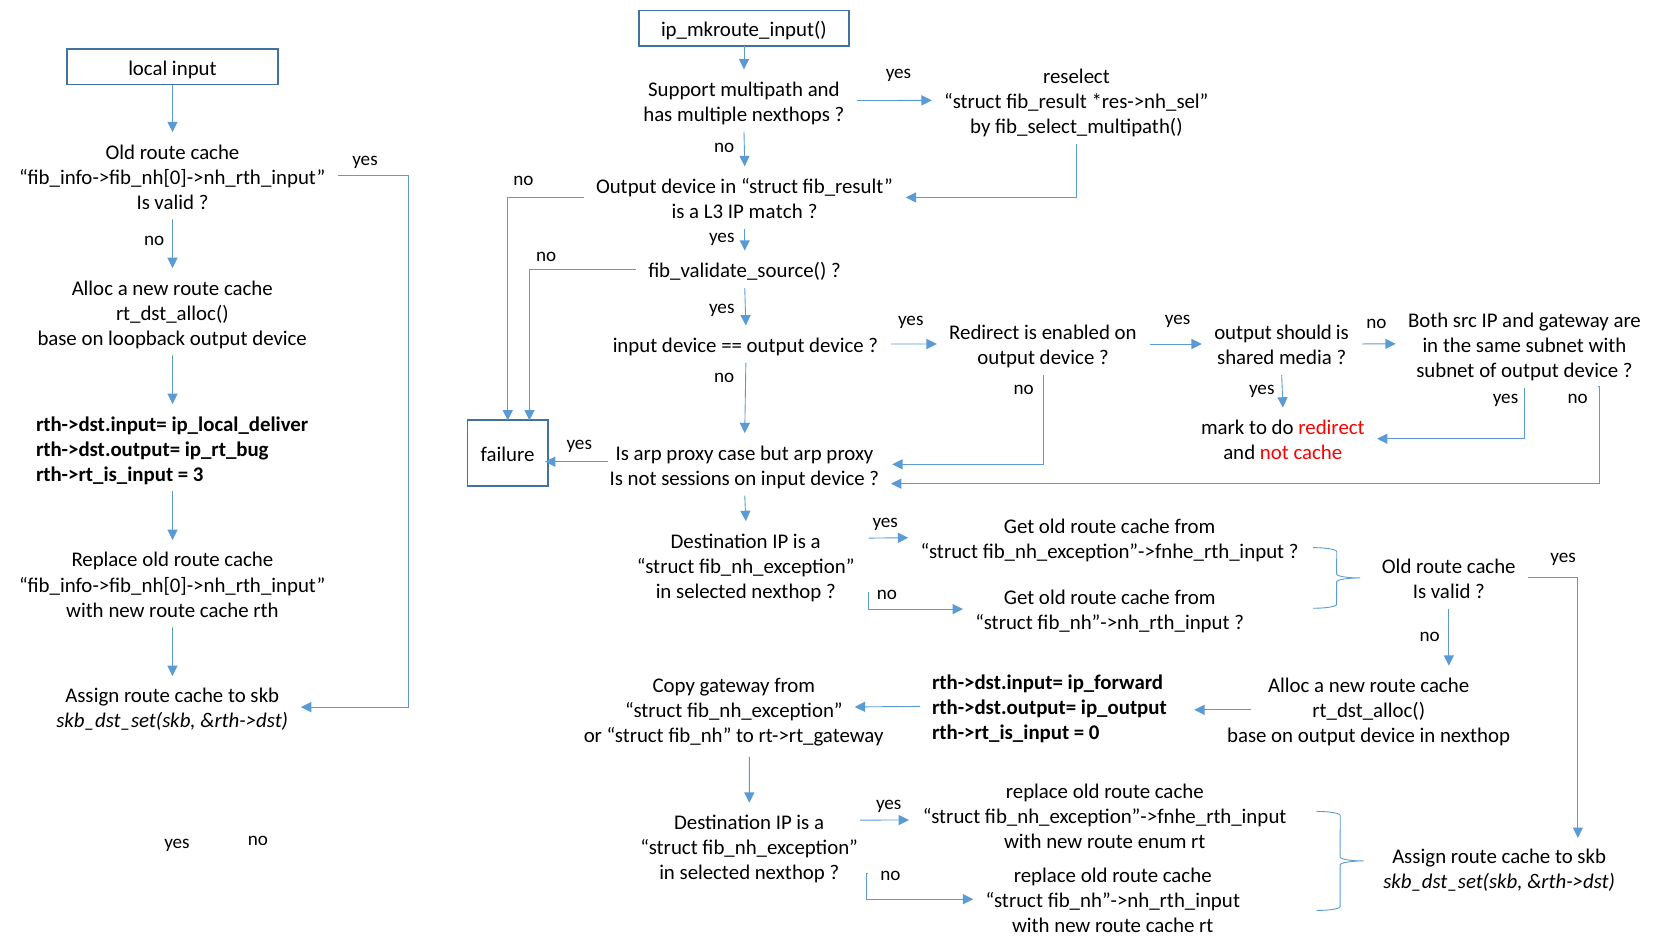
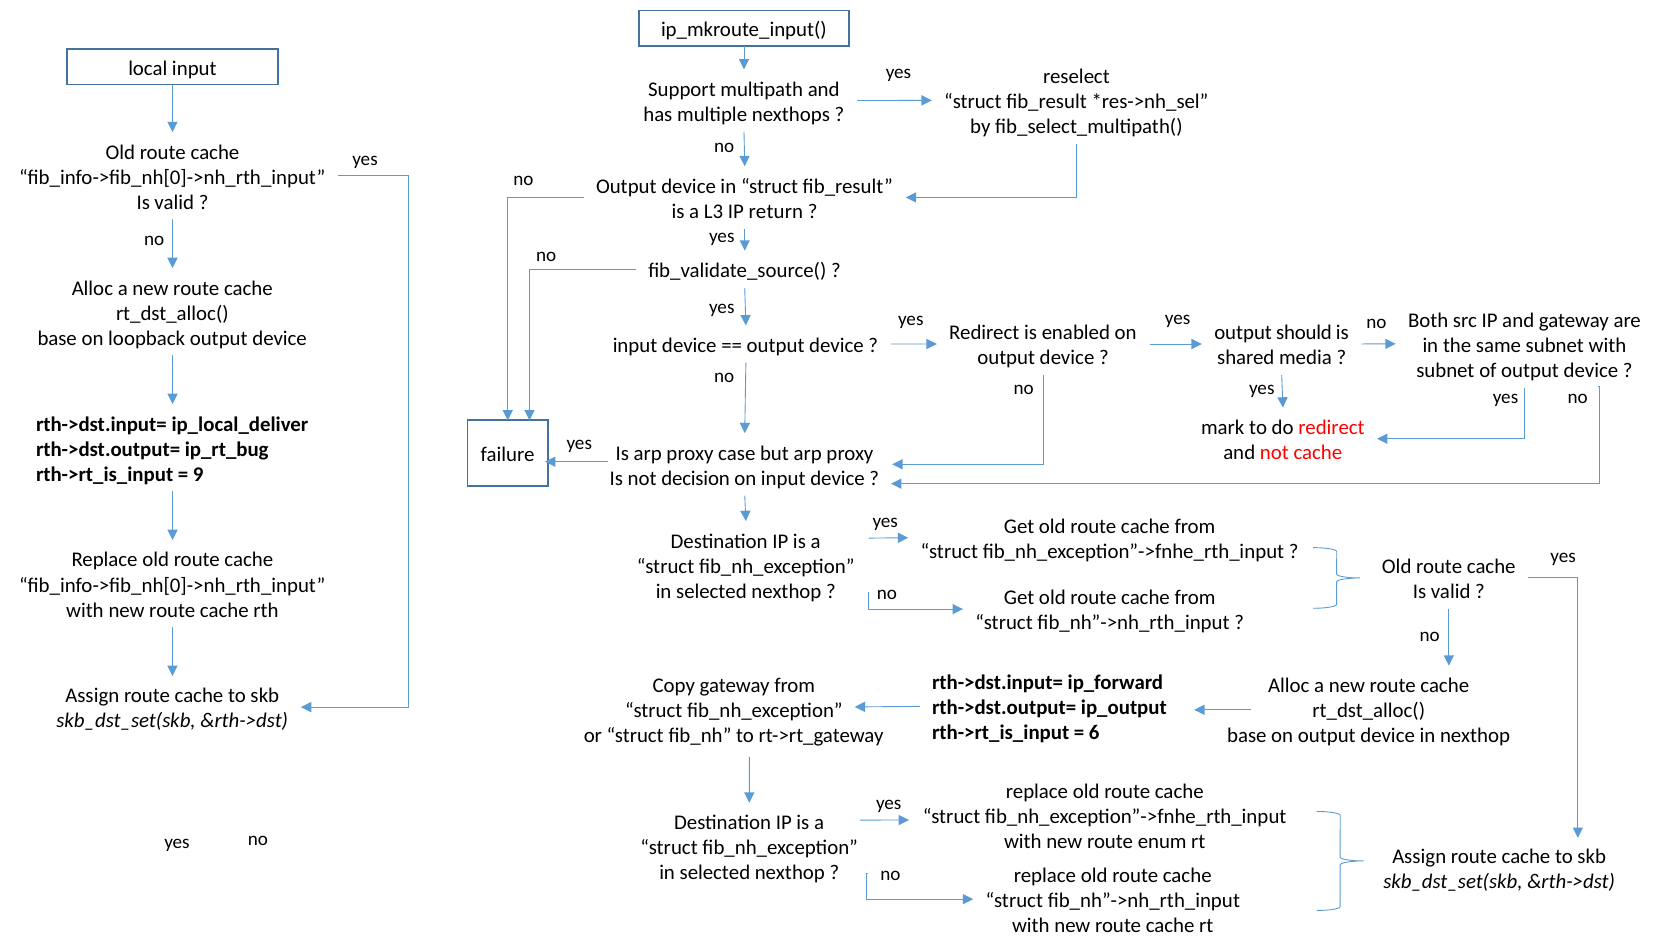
match: match -> return
3: 3 -> 9
sessions: sessions -> decision
0: 0 -> 6
